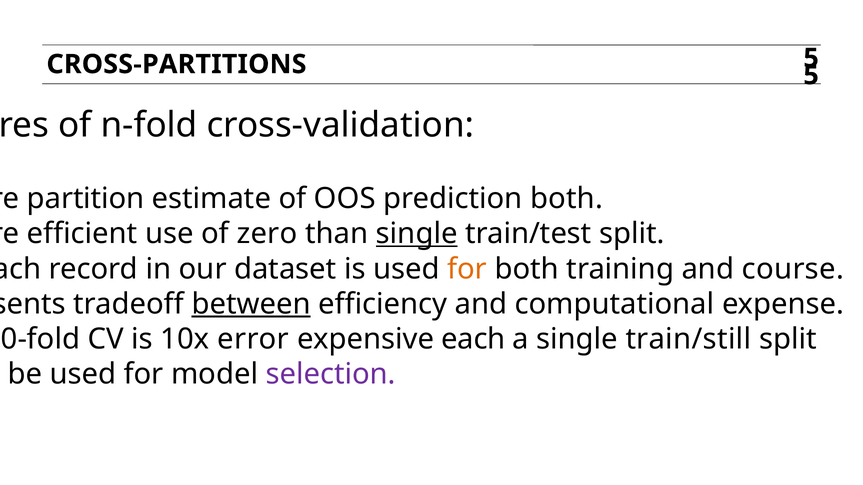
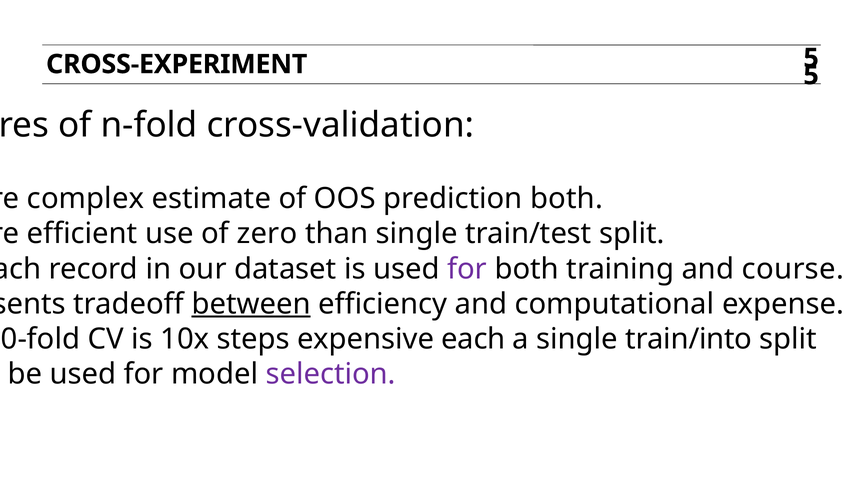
CROSS-PARTITIONS: CROSS-PARTITIONS -> CROSS-EXPERIMENT
partition: partition -> complex
single at (417, 234) underline: present -> none
for at (467, 269) colour: orange -> purple
error: error -> steps
train/still: train/still -> train/into
